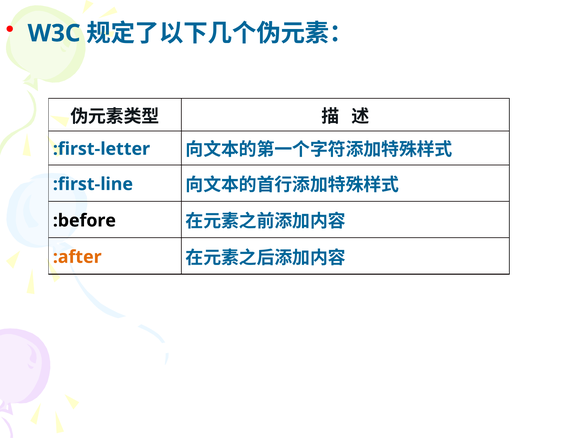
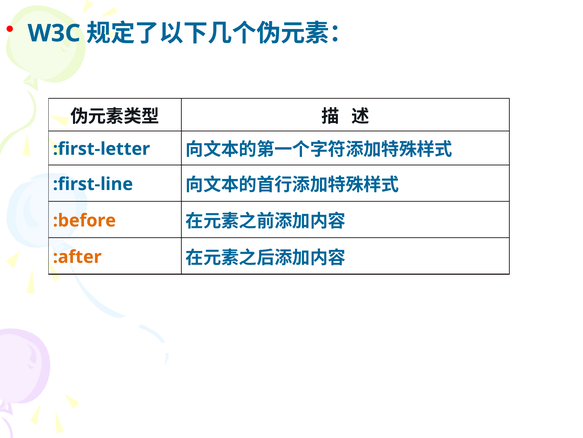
:before colour: black -> orange
